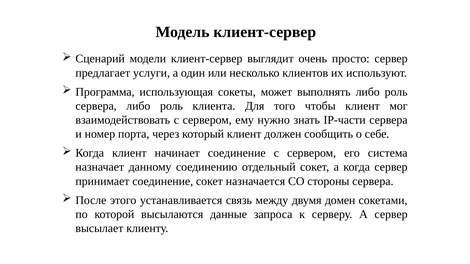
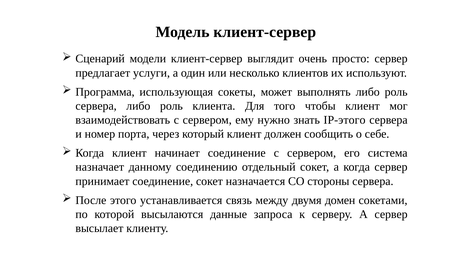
IP-части: IP-части -> IP-этого
